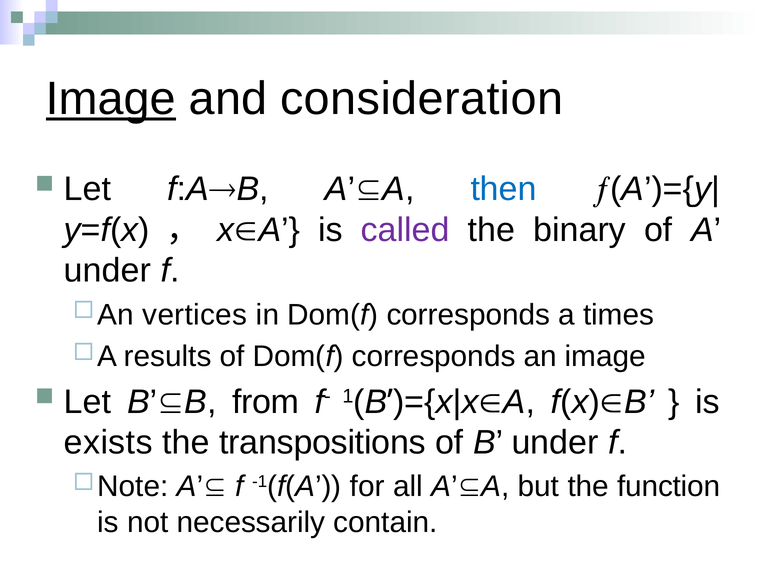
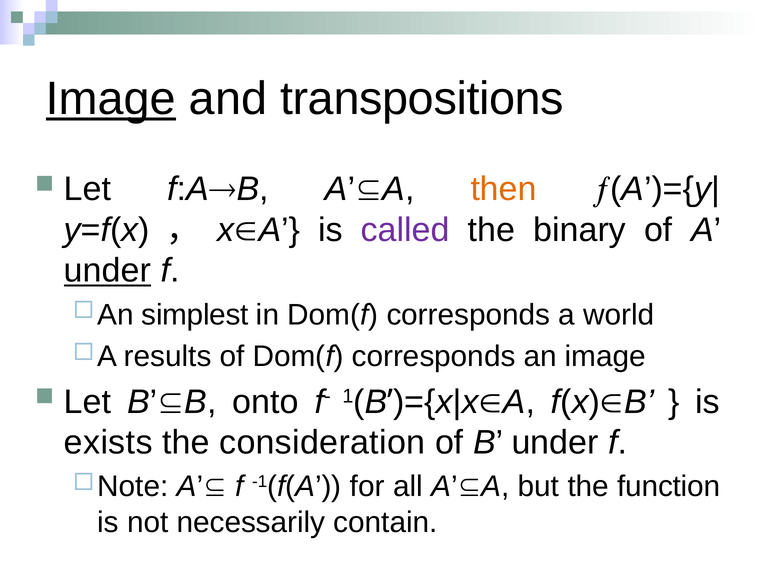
consideration: consideration -> transpositions
then colour: blue -> orange
under at (107, 271) underline: none -> present
vertices: vertices -> simplest
times: times -> world
from: from -> onto
transpositions: transpositions -> consideration
